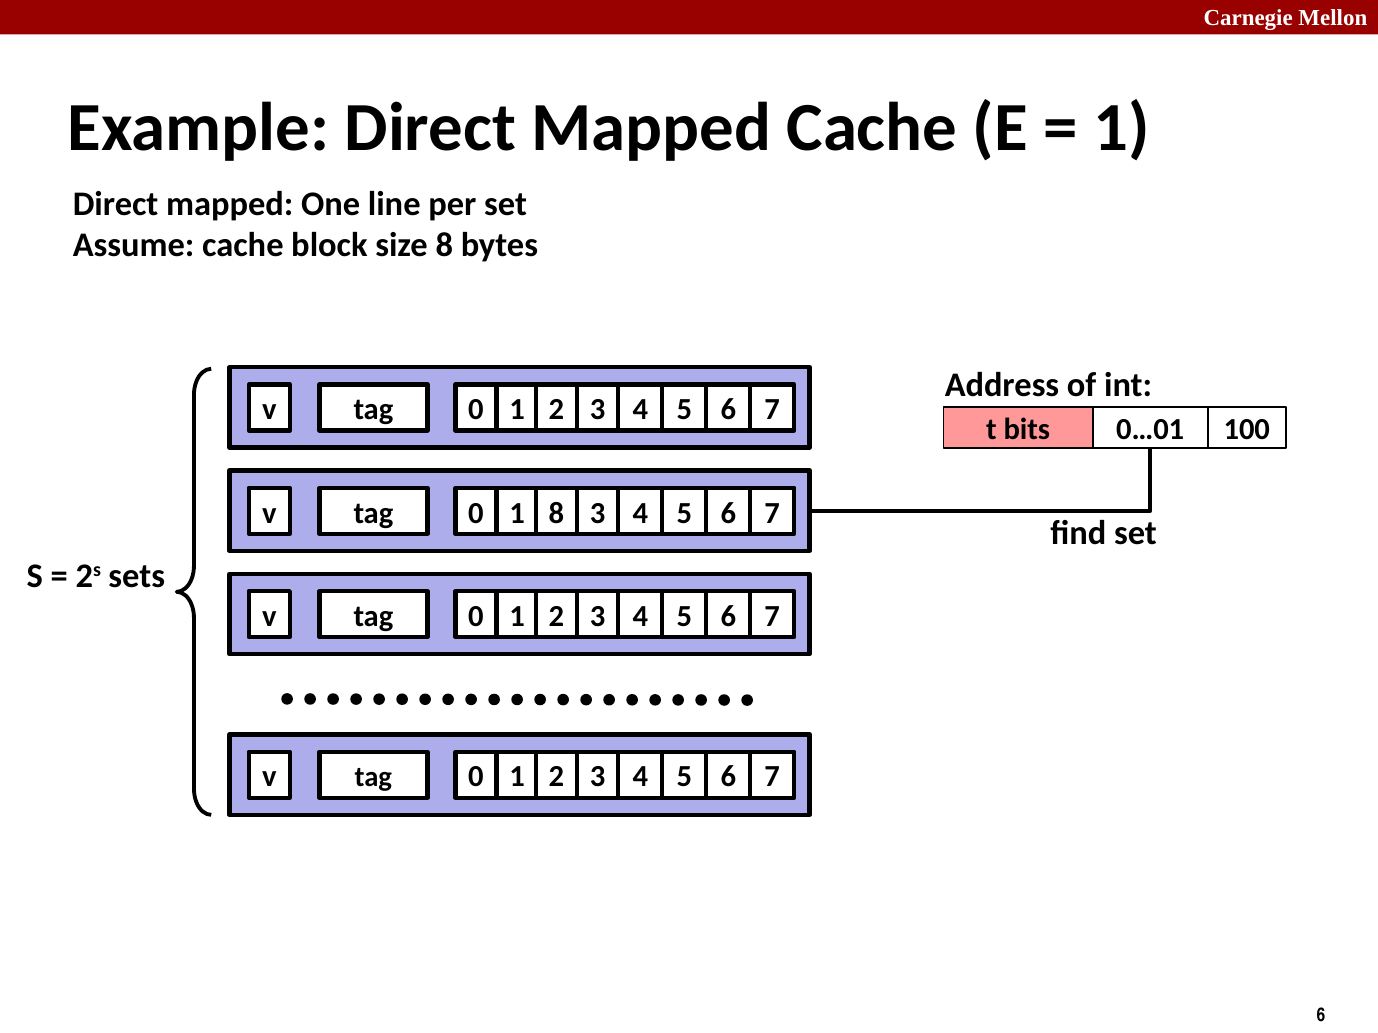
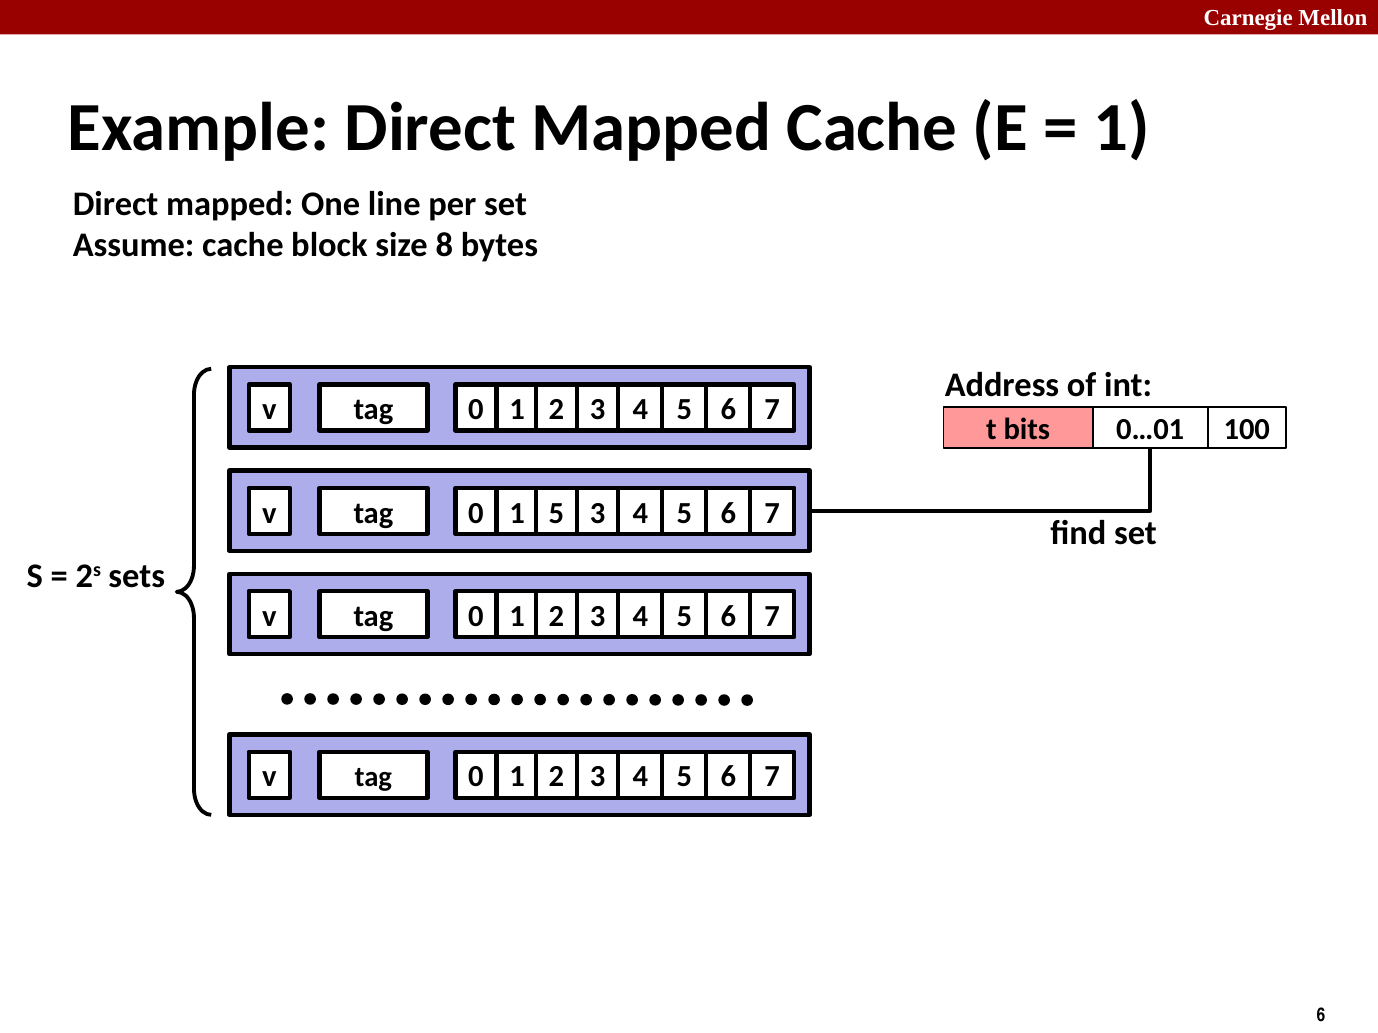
1 8: 8 -> 5
